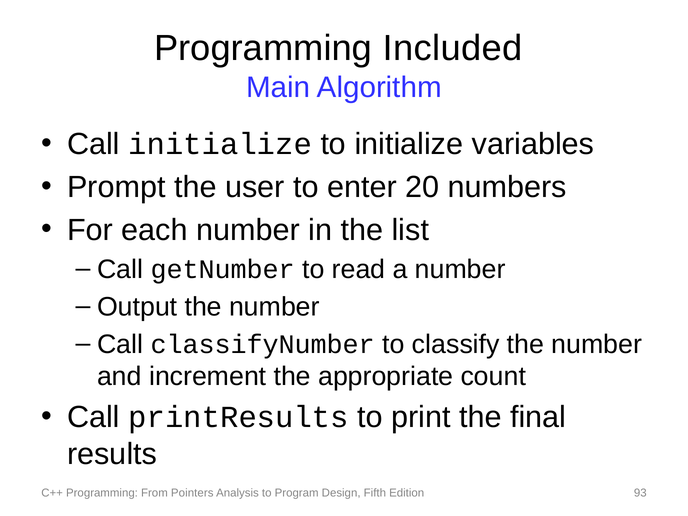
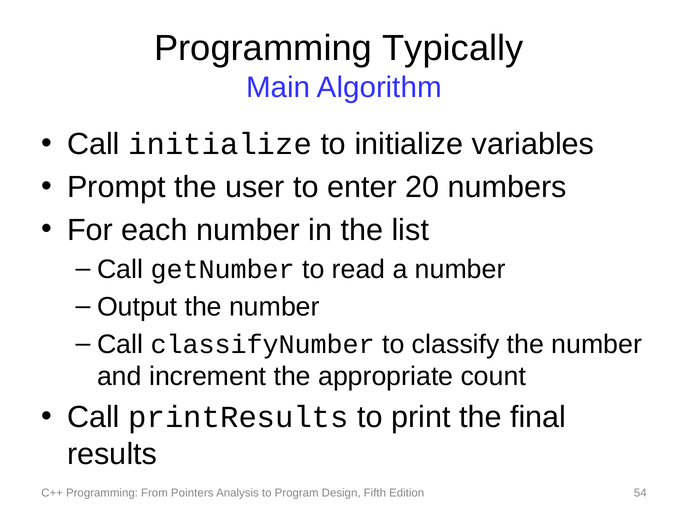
Included: Included -> Typically
93: 93 -> 54
